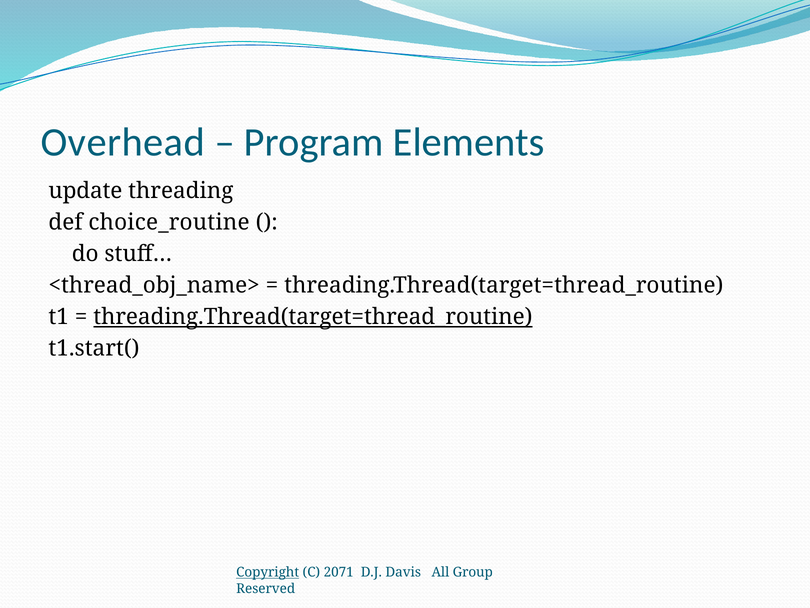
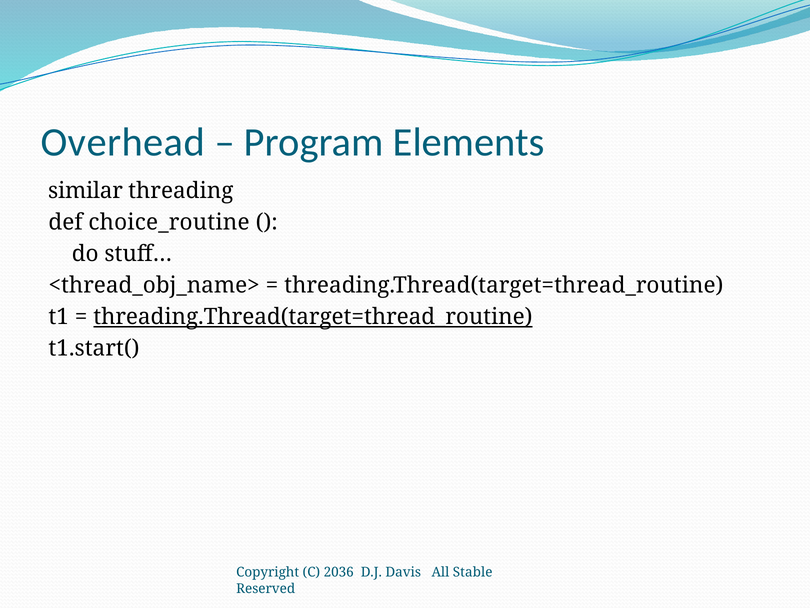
update: update -> similar
Copyright underline: present -> none
2071: 2071 -> 2036
Group: Group -> Stable
